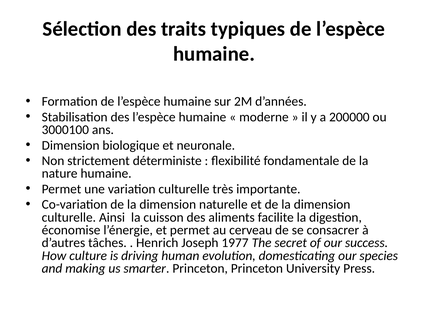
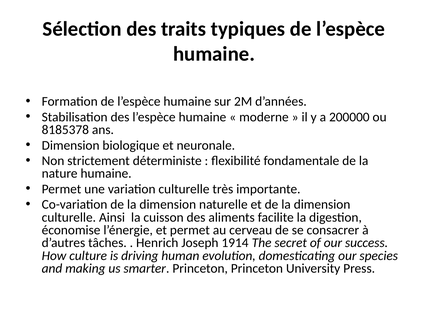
3000100: 3000100 -> 8185378
1977: 1977 -> 1914
